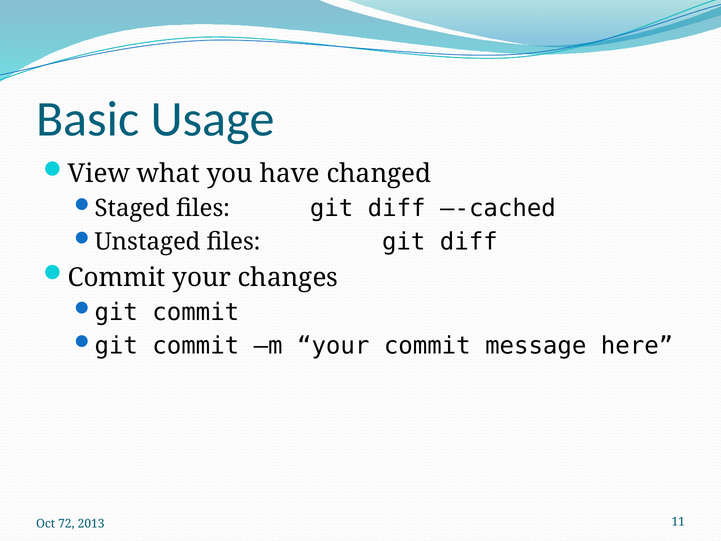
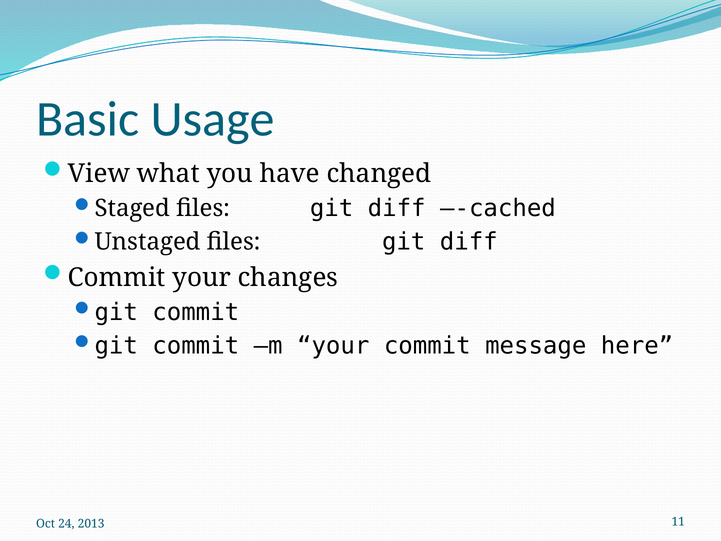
72: 72 -> 24
